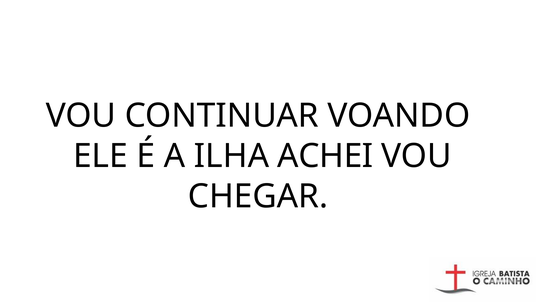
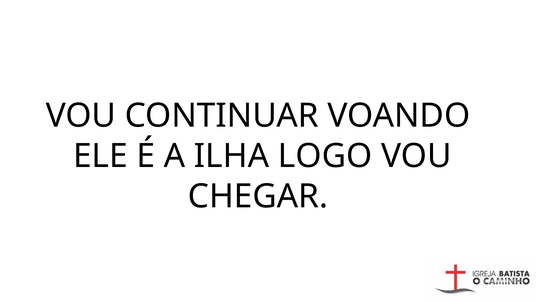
ACHEI: ACHEI -> LOGO
